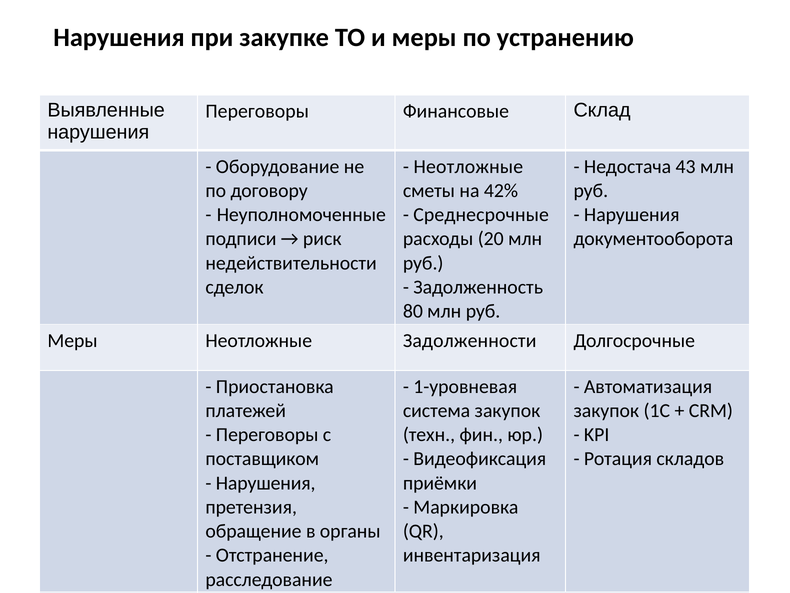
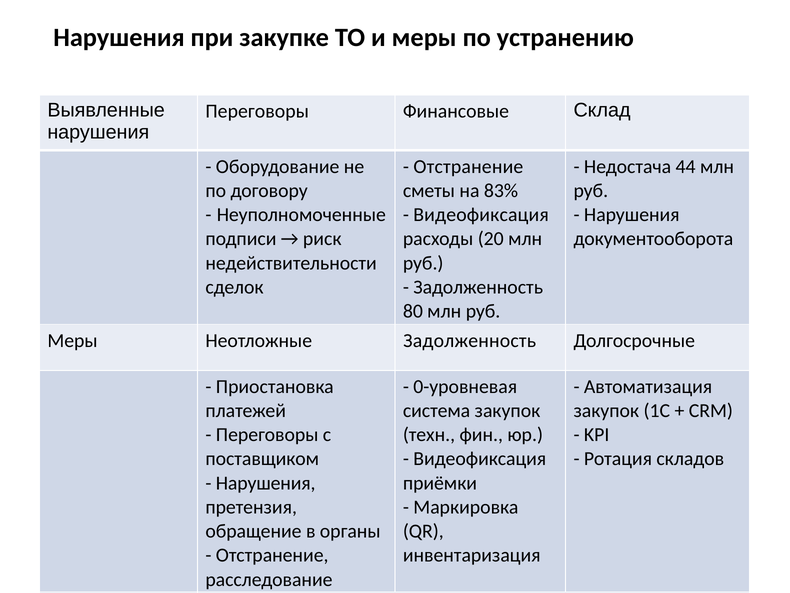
Неотложные at (468, 166): Неотложные -> Отстранение
43: 43 -> 44
42%: 42% -> 83%
Среднесрочные at (481, 215): Среднесрочные -> Видеофиксация
Неотложные Задолженности: Задолженности -> Задолженность
1-уровневая: 1-уровневая -> 0-уровневая
